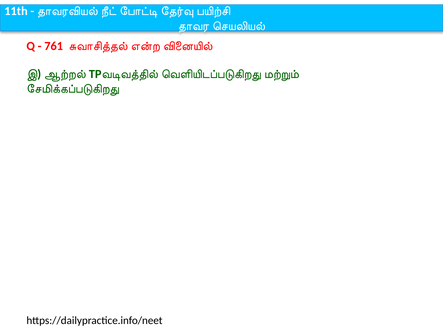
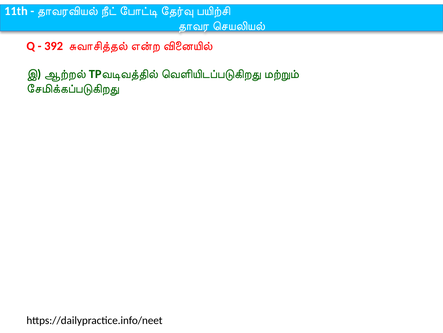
761: 761 -> 392
